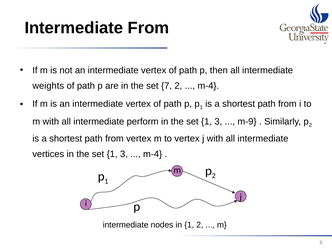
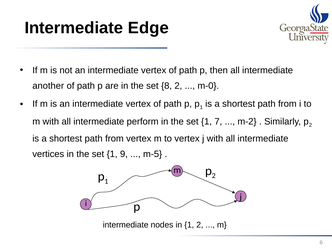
Intermediate From: From -> Edge
weights: weights -> another
7: 7 -> 8
m-4 at (208, 86): m-4 -> m-0
3 at (218, 122): 3 -> 7
m-9: m-9 -> m-2
3 at (124, 154): 3 -> 9
m-4 at (153, 154): m-4 -> m-5
